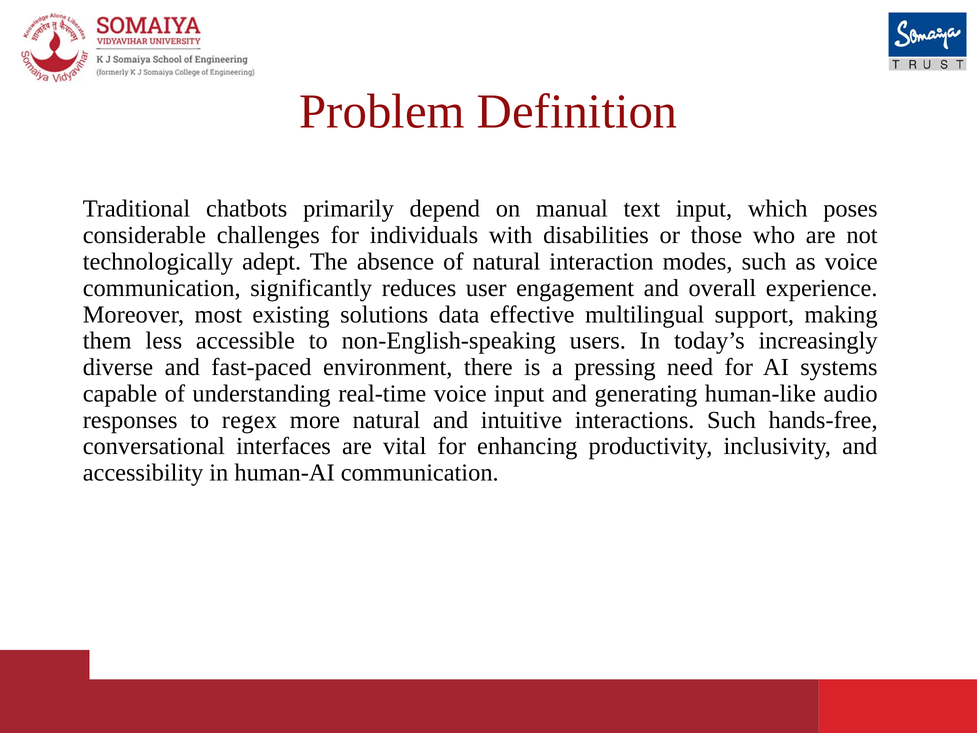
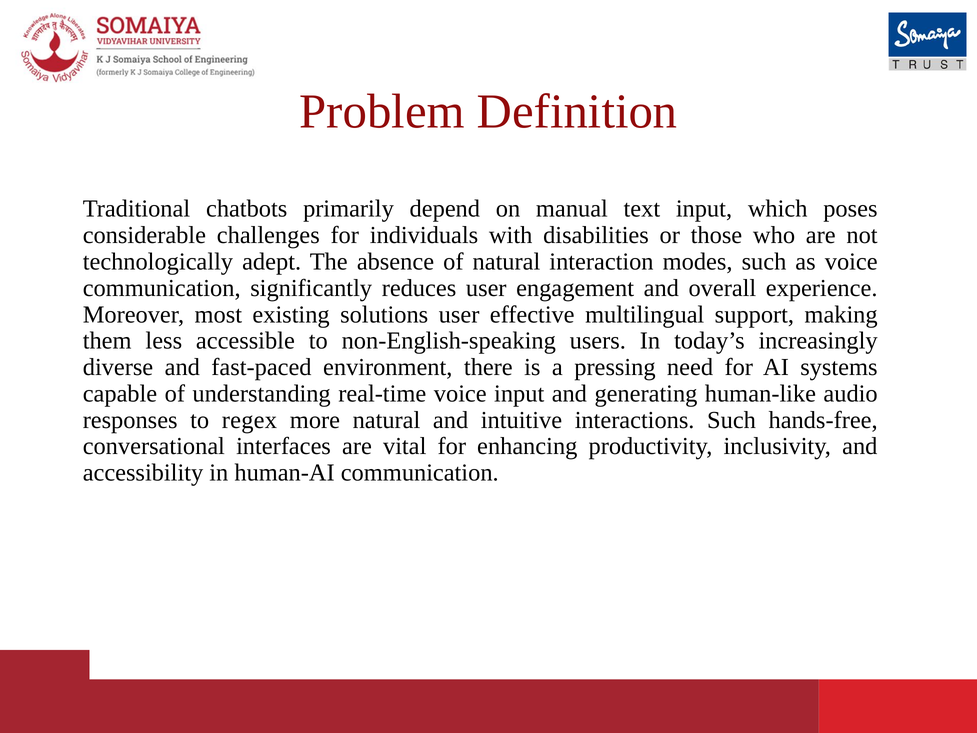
solutions data: data -> user
